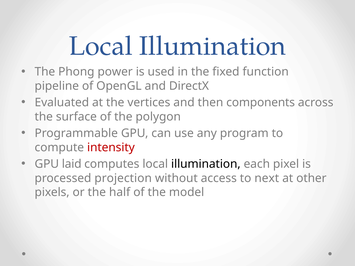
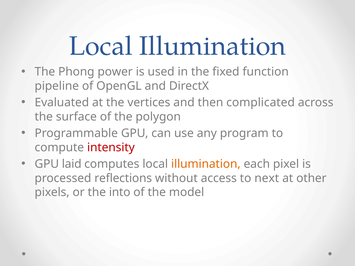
components: components -> complicated
illumination at (206, 164) colour: black -> orange
projection: projection -> reflections
half: half -> into
